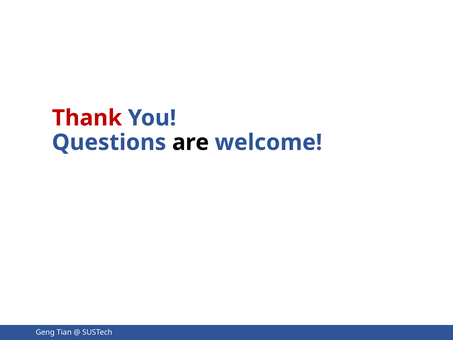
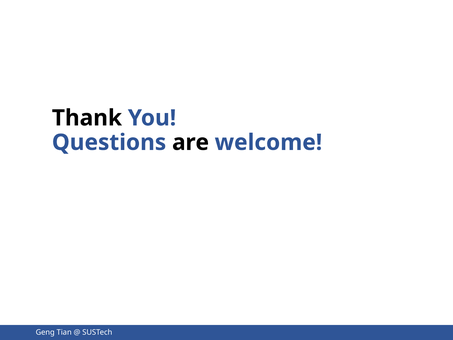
Thank colour: red -> black
